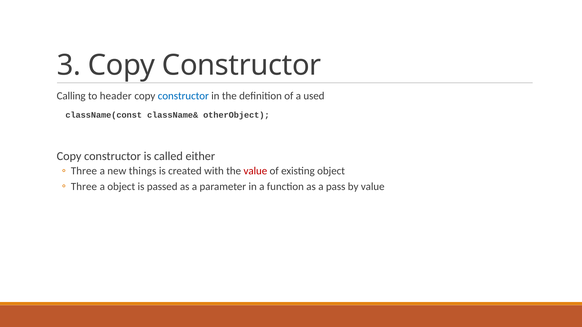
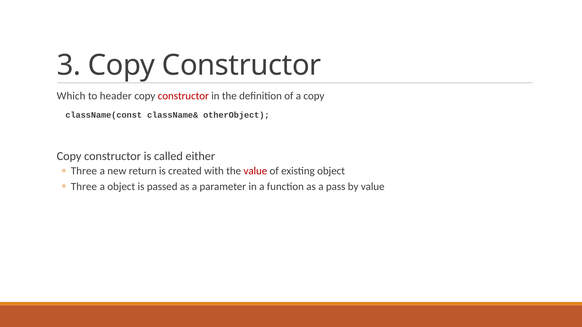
Calling: Calling -> Which
constructor at (183, 96) colour: blue -> red
a used: used -> copy
things: things -> return
